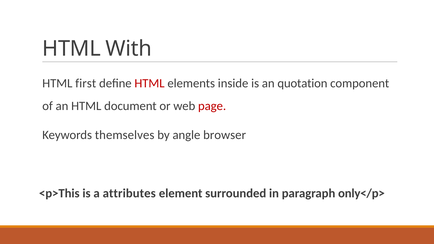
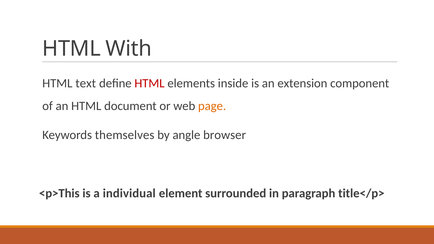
first: first -> text
quotation: quotation -> extension
page colour: red -> orange
attributes: attributes -> individual
only</p>: only</p> -> title</p>
